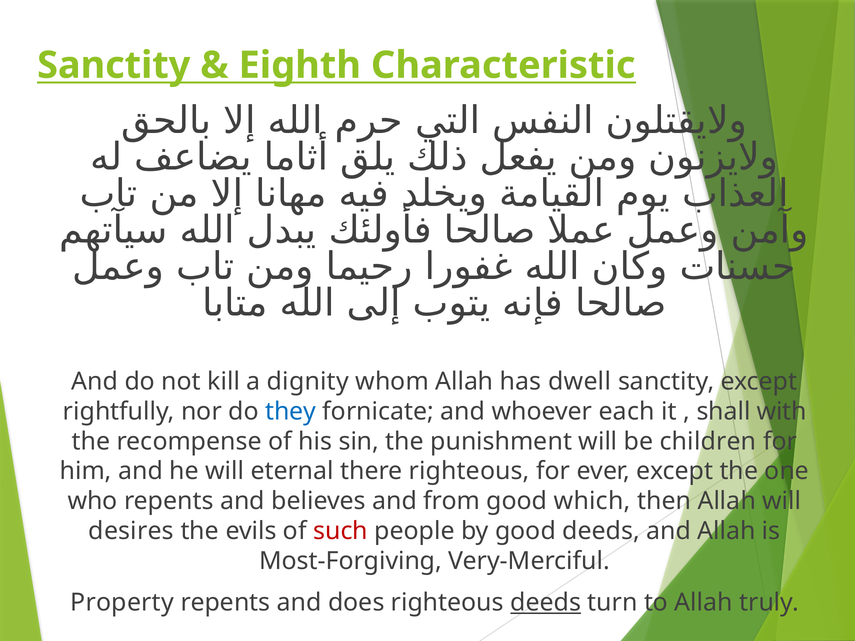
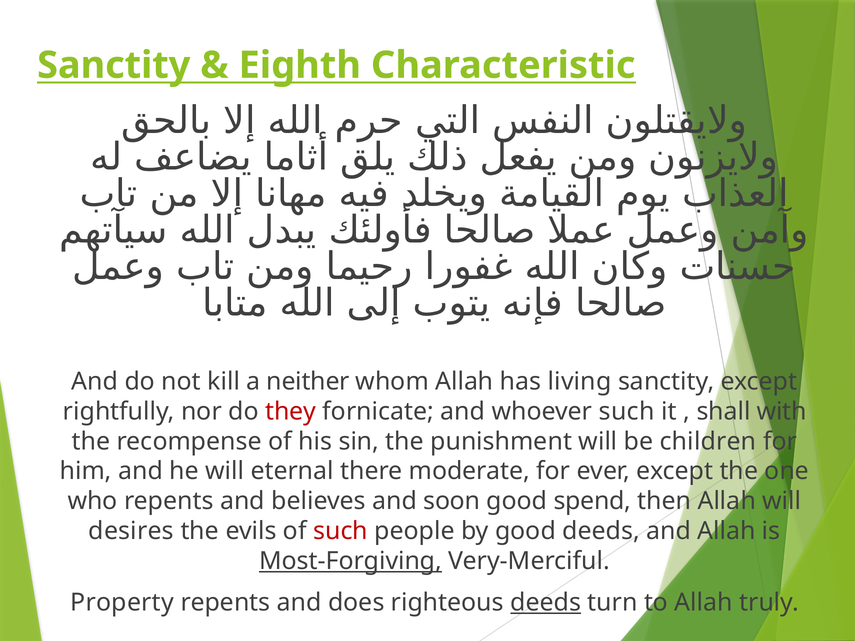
dignity: dignity -> neither
dwell: dwell -> living
they colour: blue -> red
whoever each: each -> such
there righteous: righteous -> moderate
from: from -> soon
which: which -> spend
Most-Forgiving underline: none -> present
